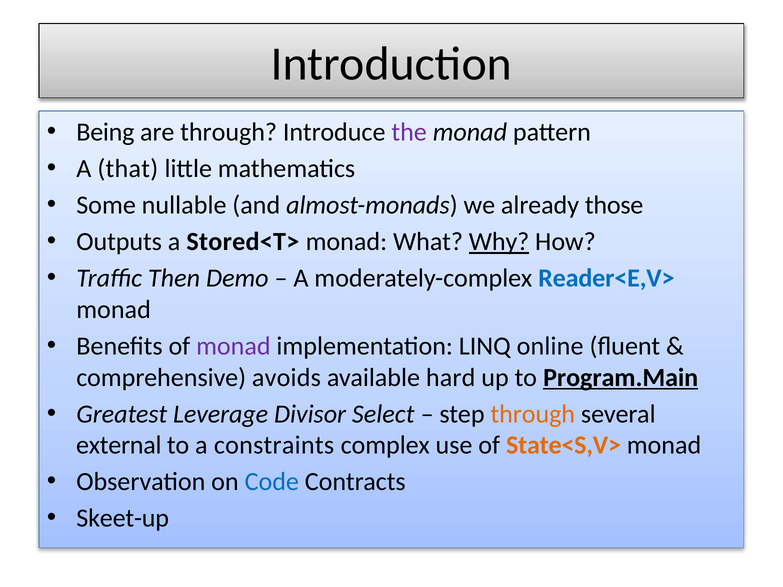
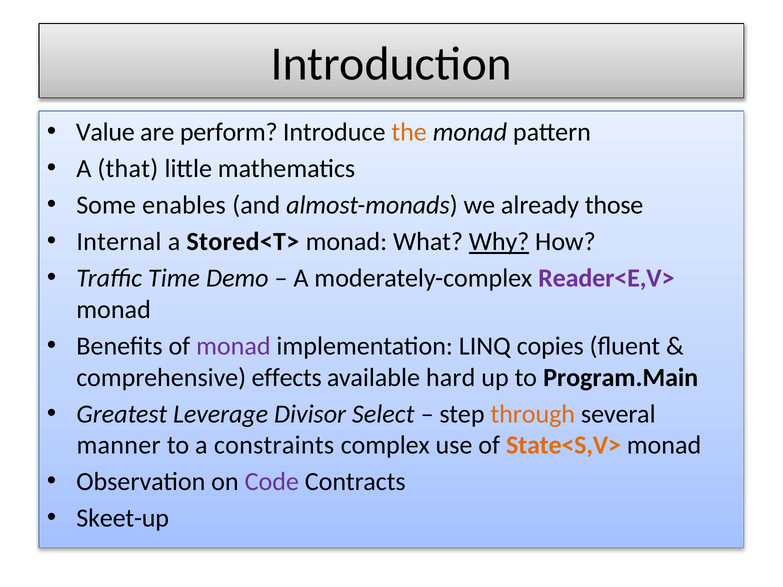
Being: Being -> Value
are through: through -> perform
the colour: purple -> orange
nullable: nullable -> enables
Outputs: Outputs -> Internal
Then: Then -> Time
Reader<E,V> colour: blue -> purple
online: online -> copies
avoids: avoids -> effects
Program.Main underline: present -> none
external: external -> manner
Code colour: blue -> purple
